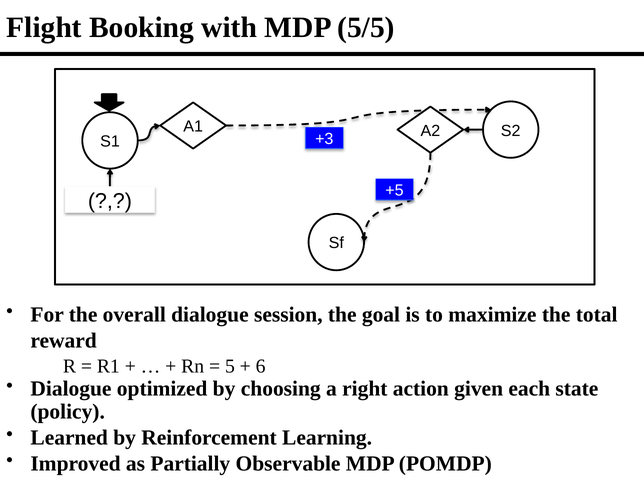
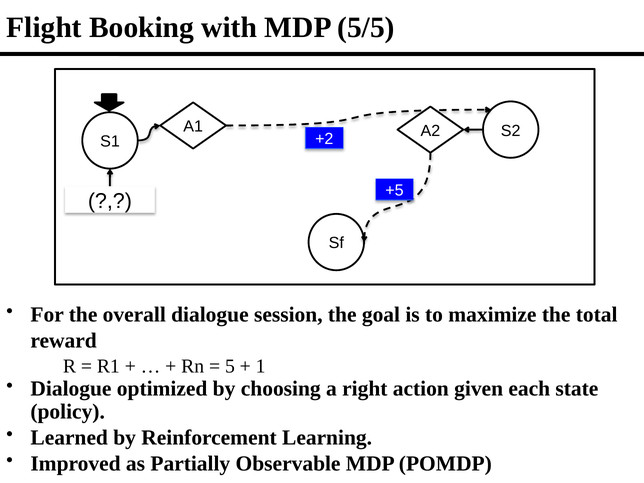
+3: +3 -> +2
6: 6 -> 1
